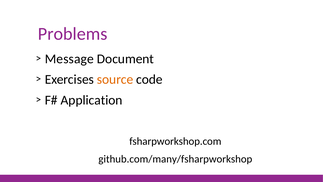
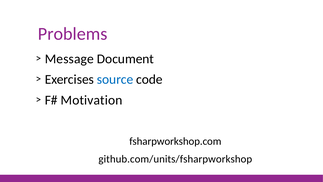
source colour: orange -> blue
Application: Application -> Motivation
github.com/many/fsharpworkshop: github.com/many/fsharpworkshop -> github.com/units/fsharpworkshop
